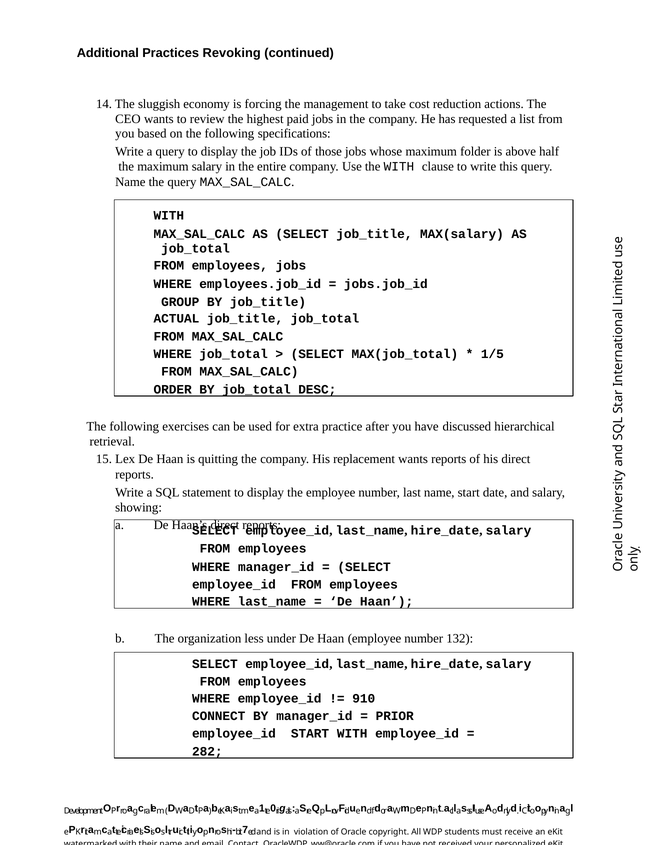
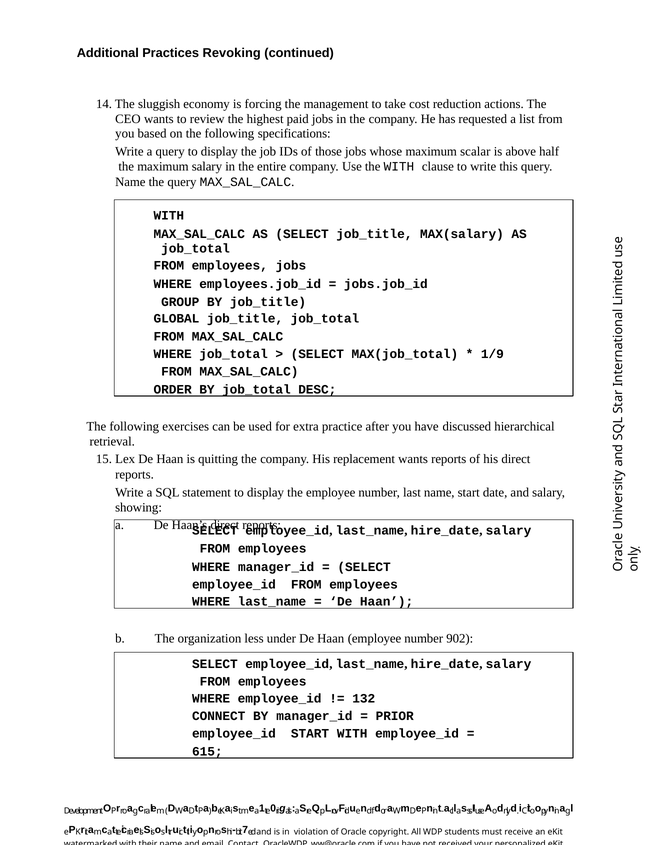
folder: folder -> scalar
ACTUAL: ACTUAL -> GLOBAL
1/5: 1/5 -> 1/9
132: 132 -> 902
910: 910 -> 132
282: 282 -> 615
